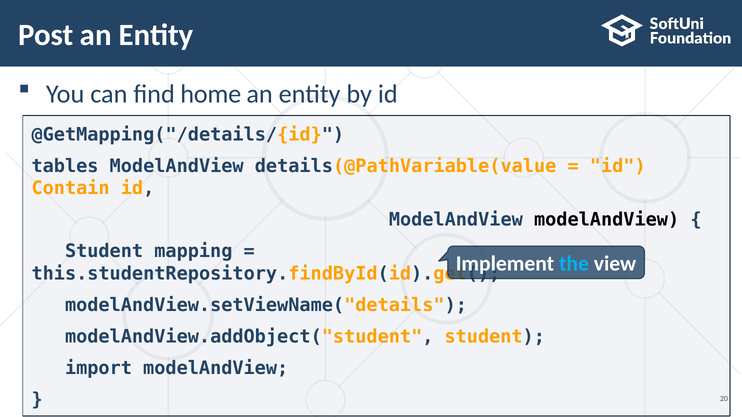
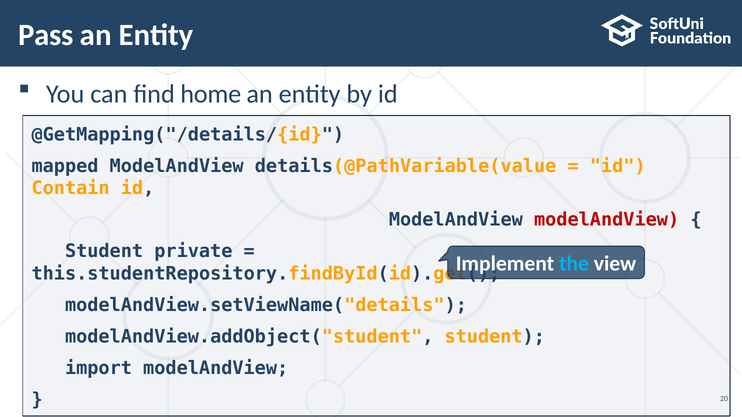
Post: Post -> Pass
tables: tables -> mapped
modelAndView at (607, 220) colour: black -> red
mapping: mapping -> private
